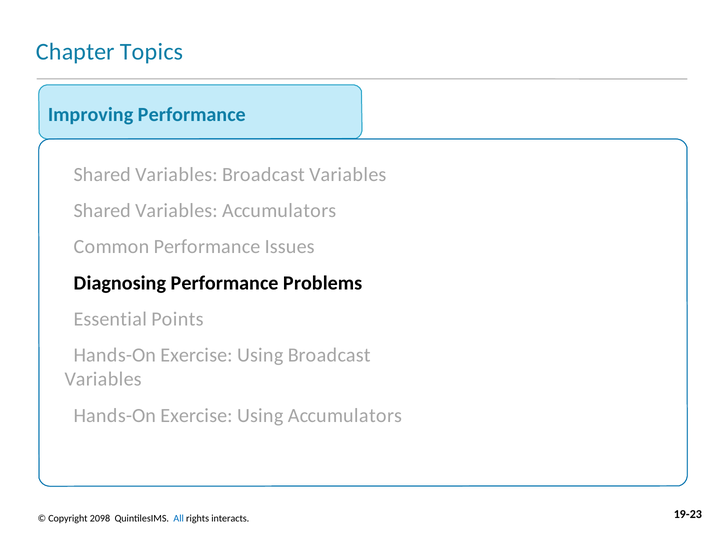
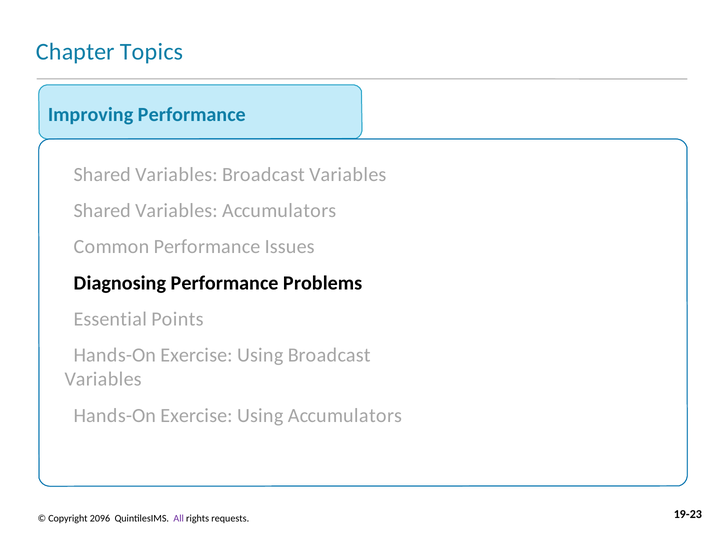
2098: 2098 -> 2096
All colour: blue -> purple
interacts: interacts -> requests
